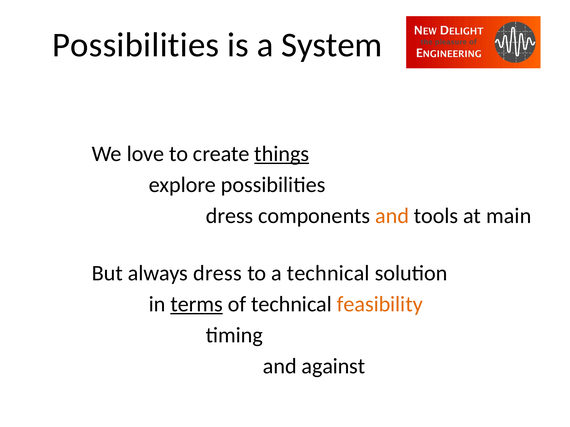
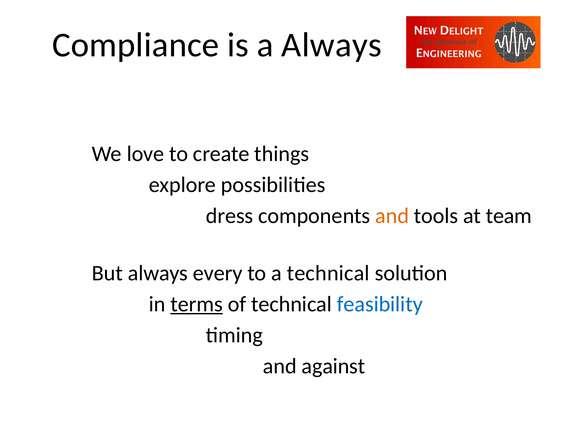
Possibilities at (136, 45): Possibilities -> Compliance
a System: System -> Always
things underline: present -> none
main: main -> team
always dress: dress -> every
feasibility colour: orange -> blue
